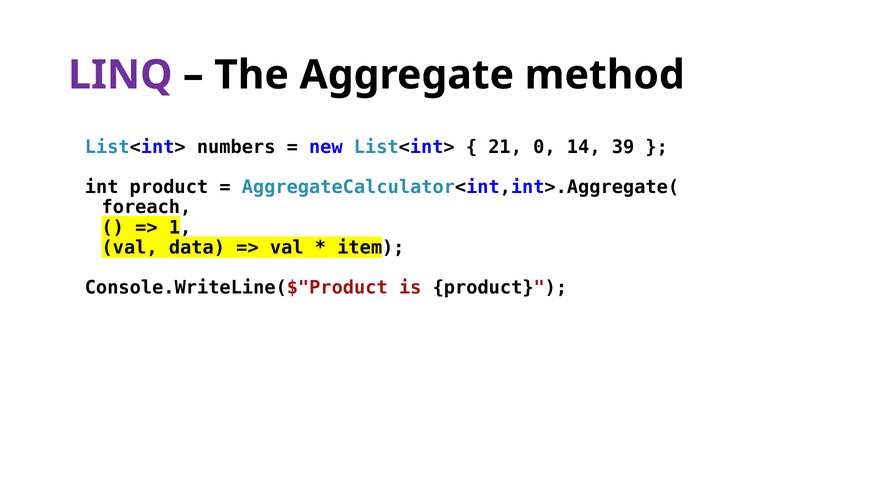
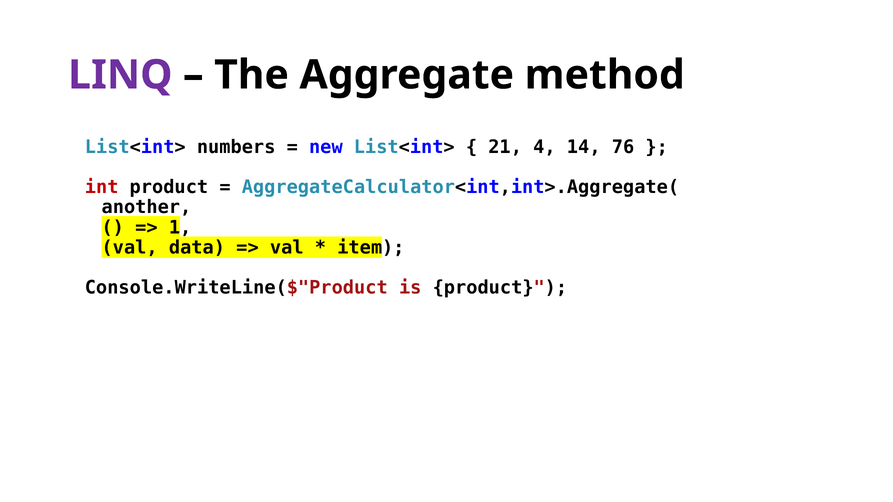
0: 0 -> 4
39: 39 -> 76
int colour: black -> red
foreach: foreach -> another
